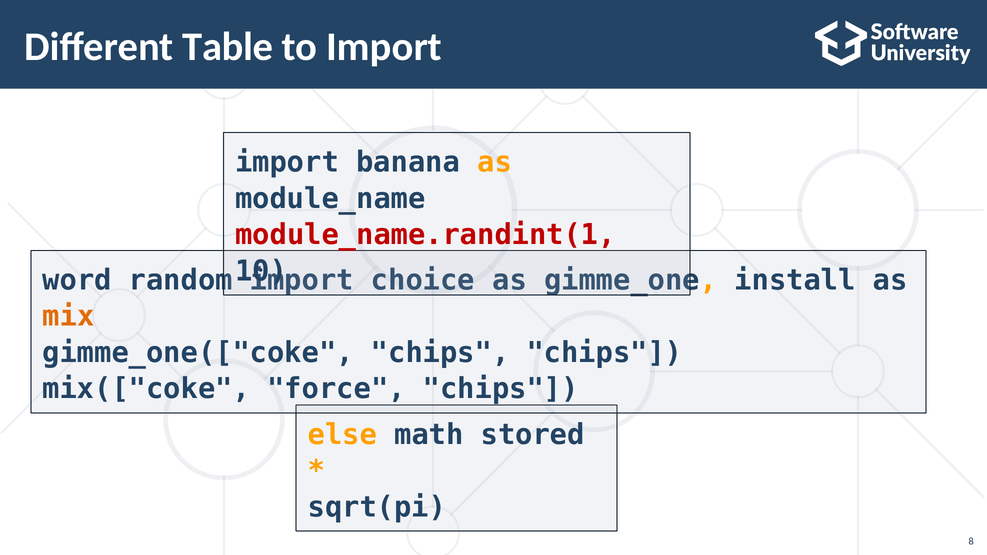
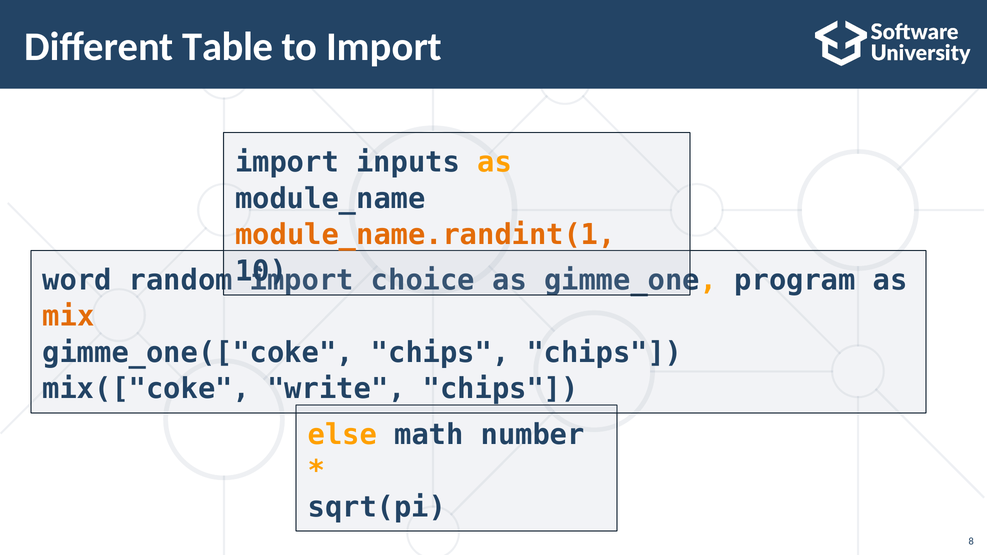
banana: banana -> inputs
module_name.randint(1 colour: red -> orange
install: install -> program
force: force -> write
stored: stored -> number
